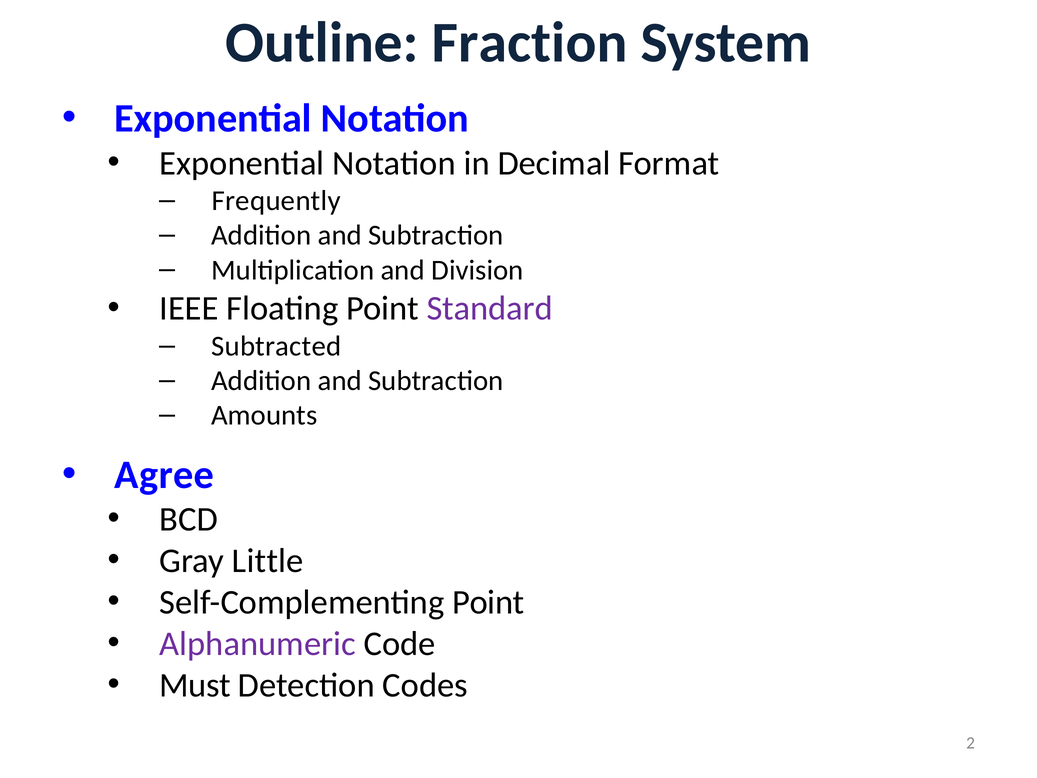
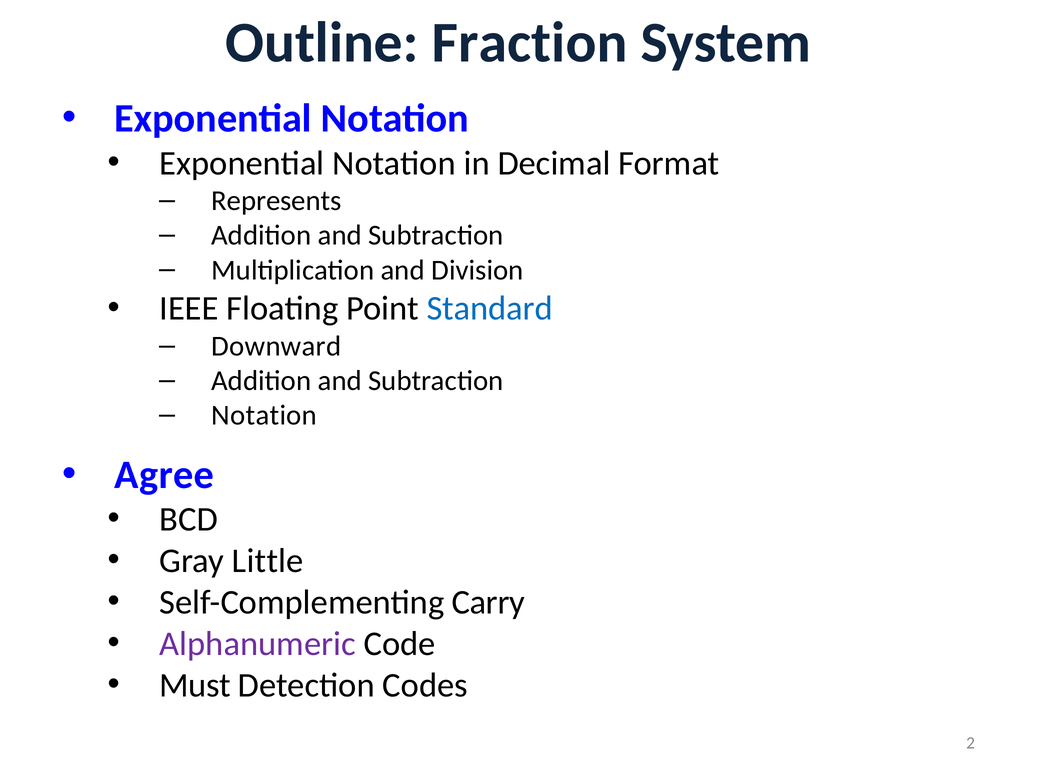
Frequently: Frequently -> Represents
Standard colour: purple -> blue
Subtracted: Subtracted -> Downward
Amounts at (264, 415): Amounts -> Notation
Self-Complementing Point: Point -> Carry
